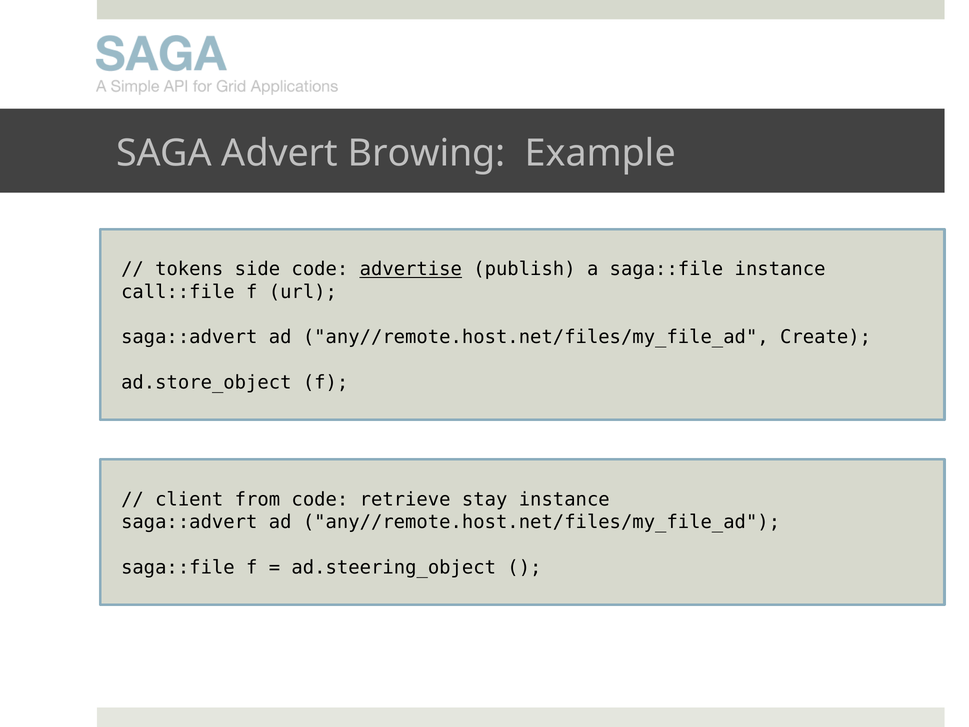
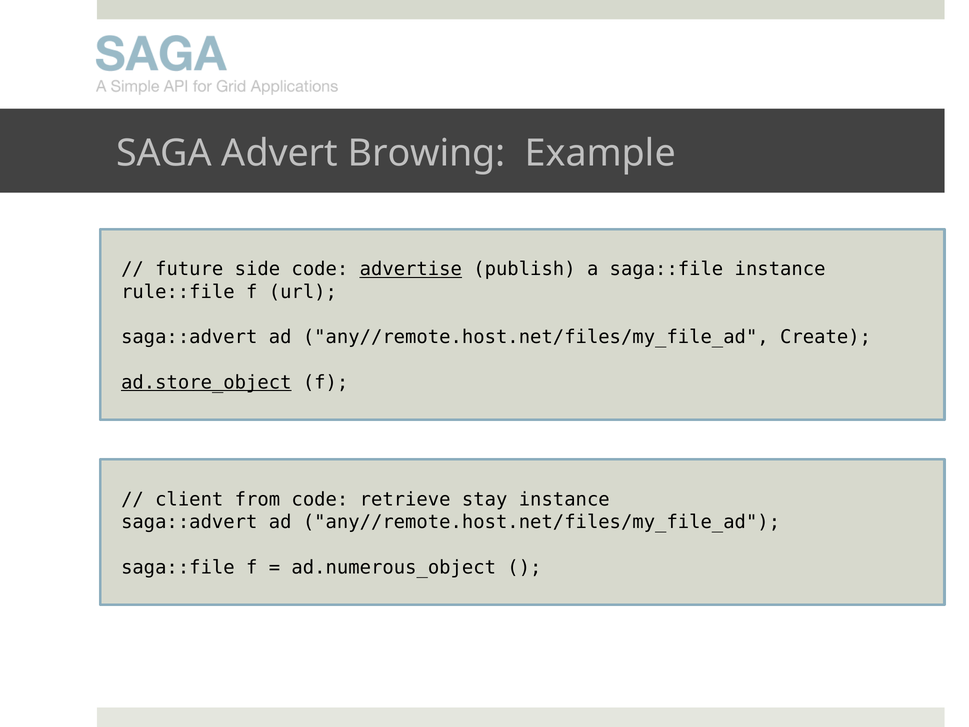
tokens: tokens -> future
call::file: call::file -> rule::file
ad.store_object underline: none -> present
ad.steering_object: ad.steering_object -> ad.numerous_object
